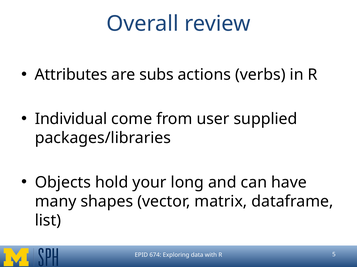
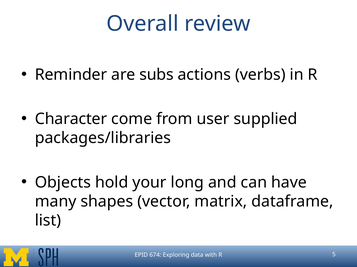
Attributes: Attributes -> Reminder
Individual: Individual -> Character
